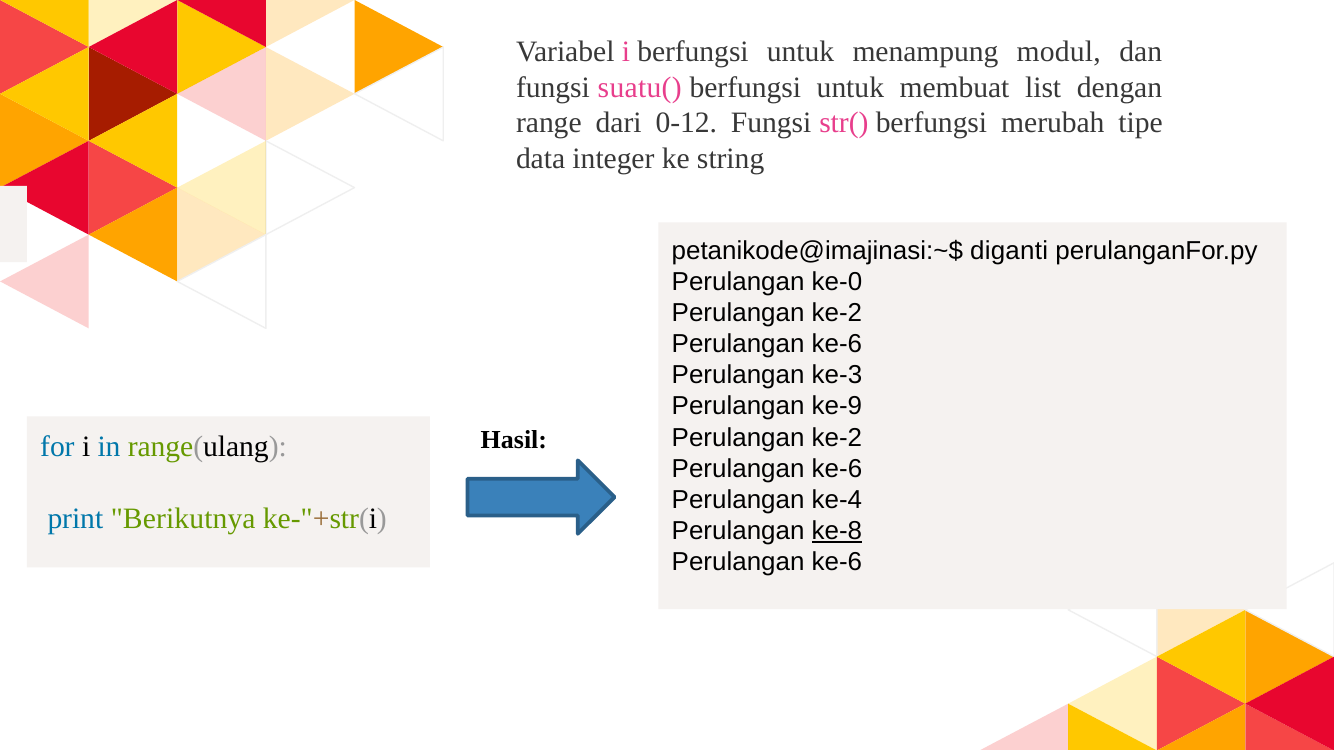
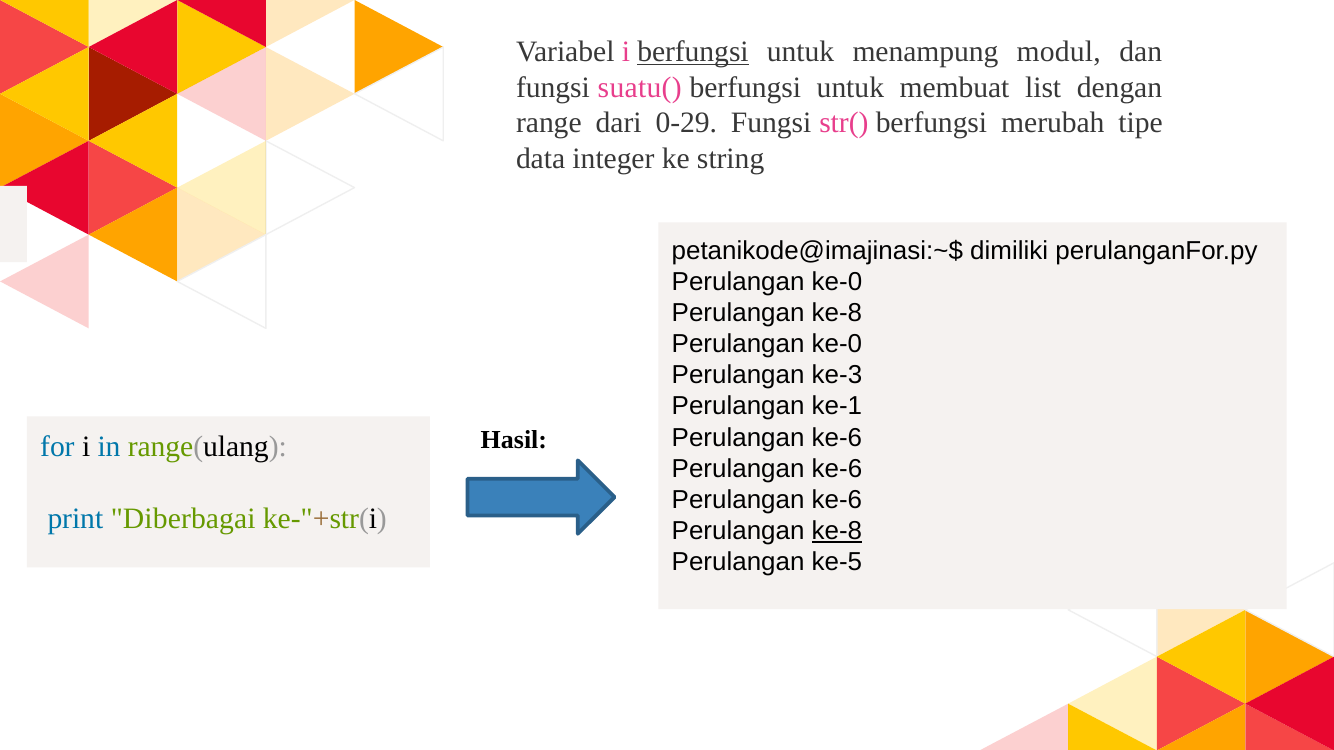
berfungsi at (693, 52) underline: none -> present
0-12: 0-12 -> 0-29
diganti: diganti -> dimiliki
ke-2 at (837, 313): ke-2 -> ke-8
ke-6 at (837, 344): ke-6 -> ke-0
ke-9: ke-9 -> ke-1
ke-2 at (837, 438): ke-2 -> ke-6
ke-4 at (837, 500): ke-4 -> ke-6
Berikutnya: Berikutnya -> Diberbagai
ke-6 at (837, 562): ke-6 -> ke-5
